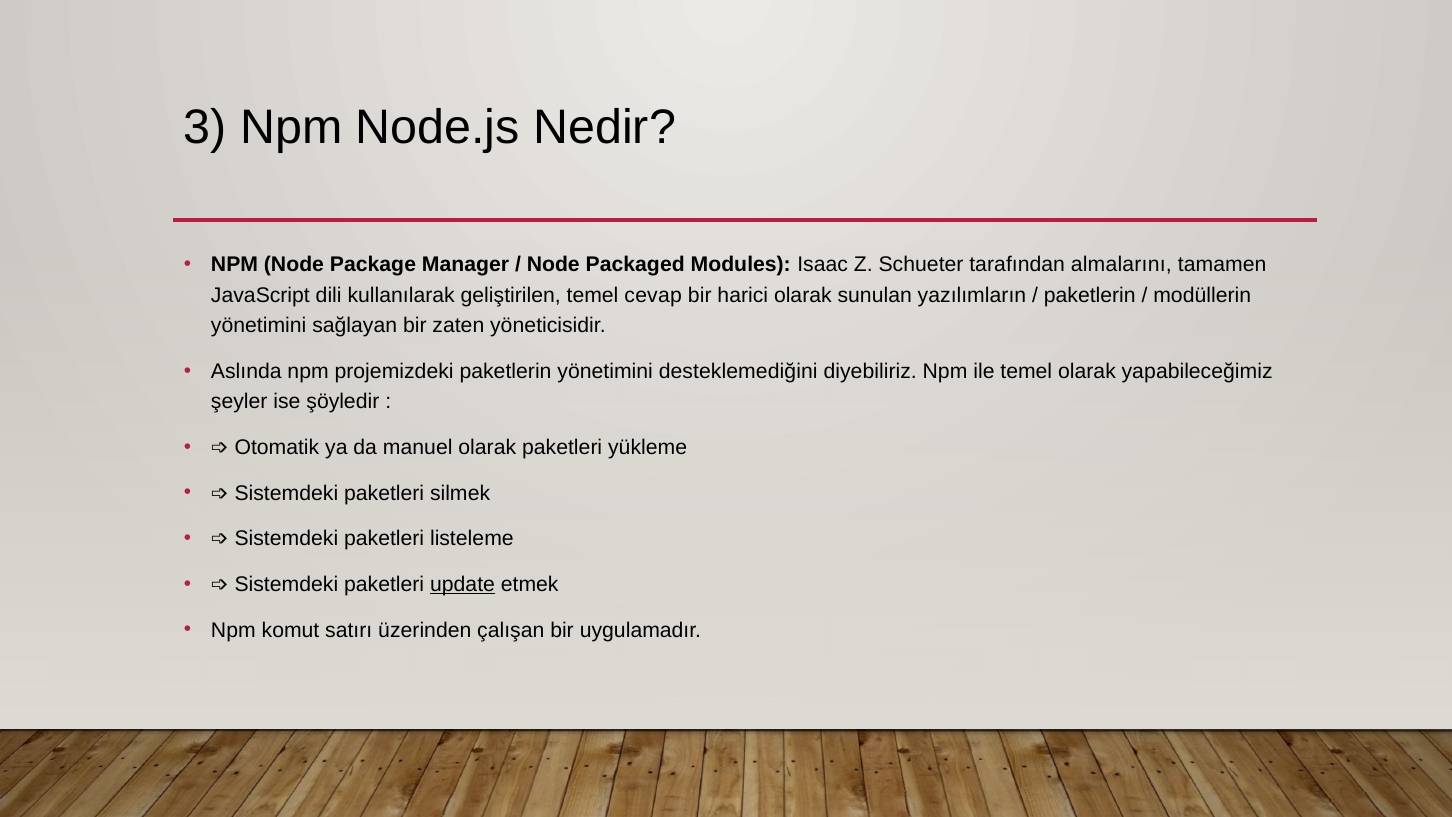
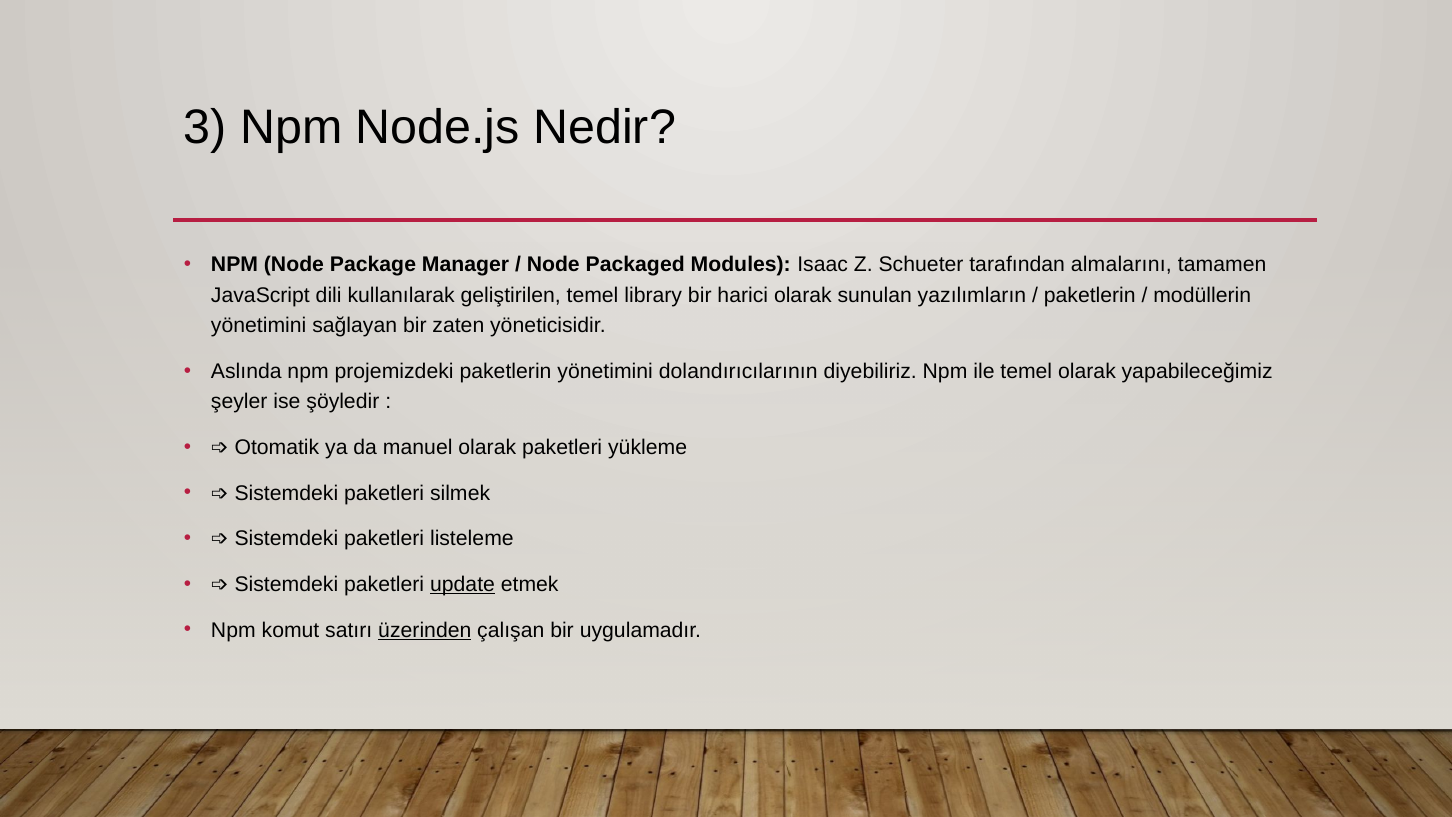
cevap: cevap -> library
desteklemediğini: desteklemediğini -> dolandırıcılarının
üzerinden underline: none -> present
